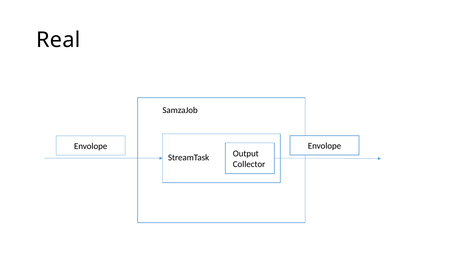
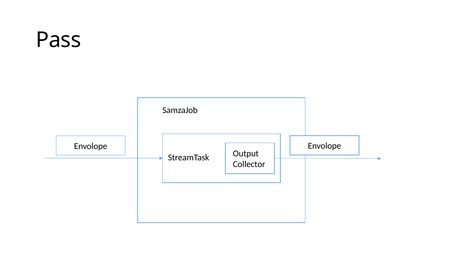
Real: Real -> Pass
